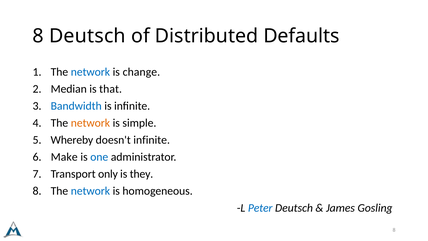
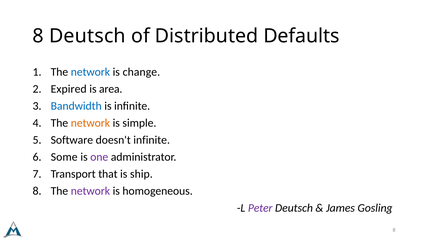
Median: Median -> Expired
that: that -> area
Whereby: Whereby -> Software
Make: Make -> Some
one colour: blue -> purple
only: only -> that
they: they -> ship
network at (90, 191) colour: blue -> purple
Peter colour: blue -> purple
